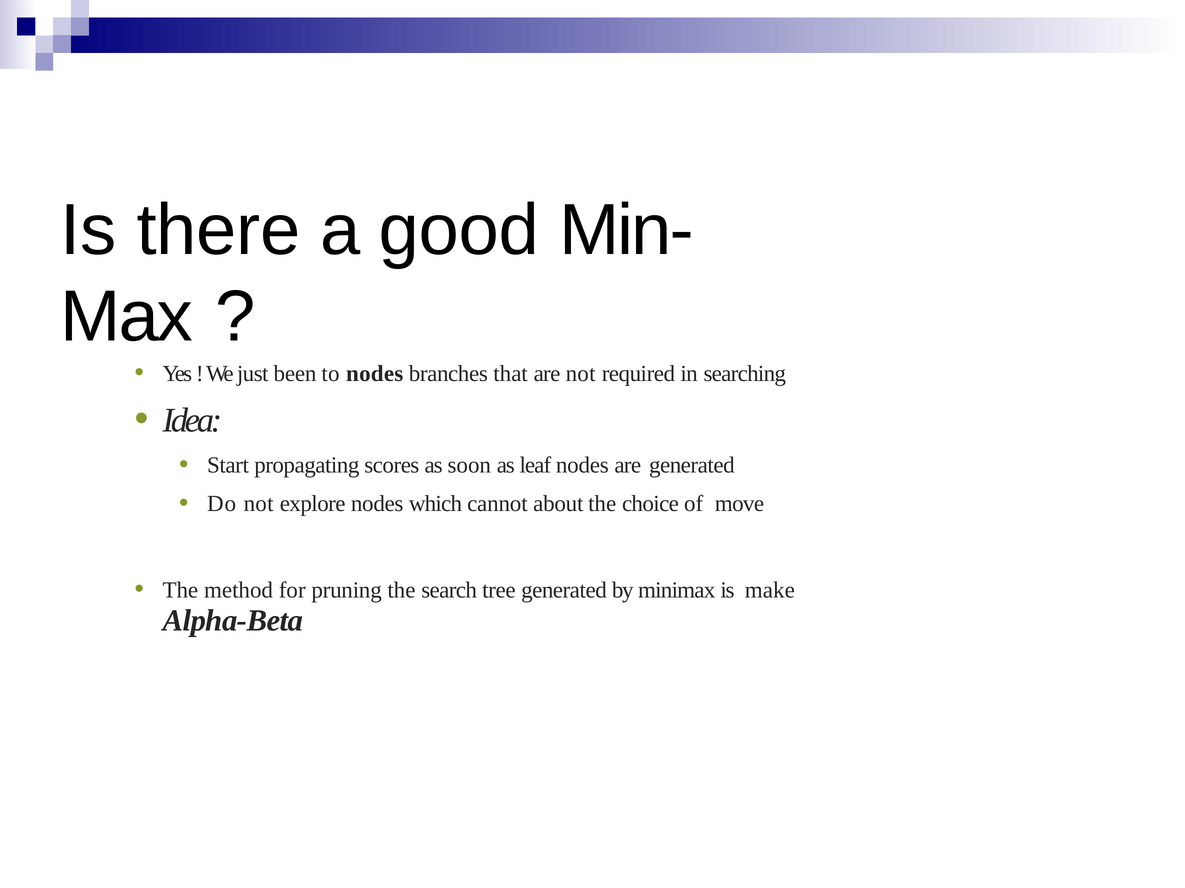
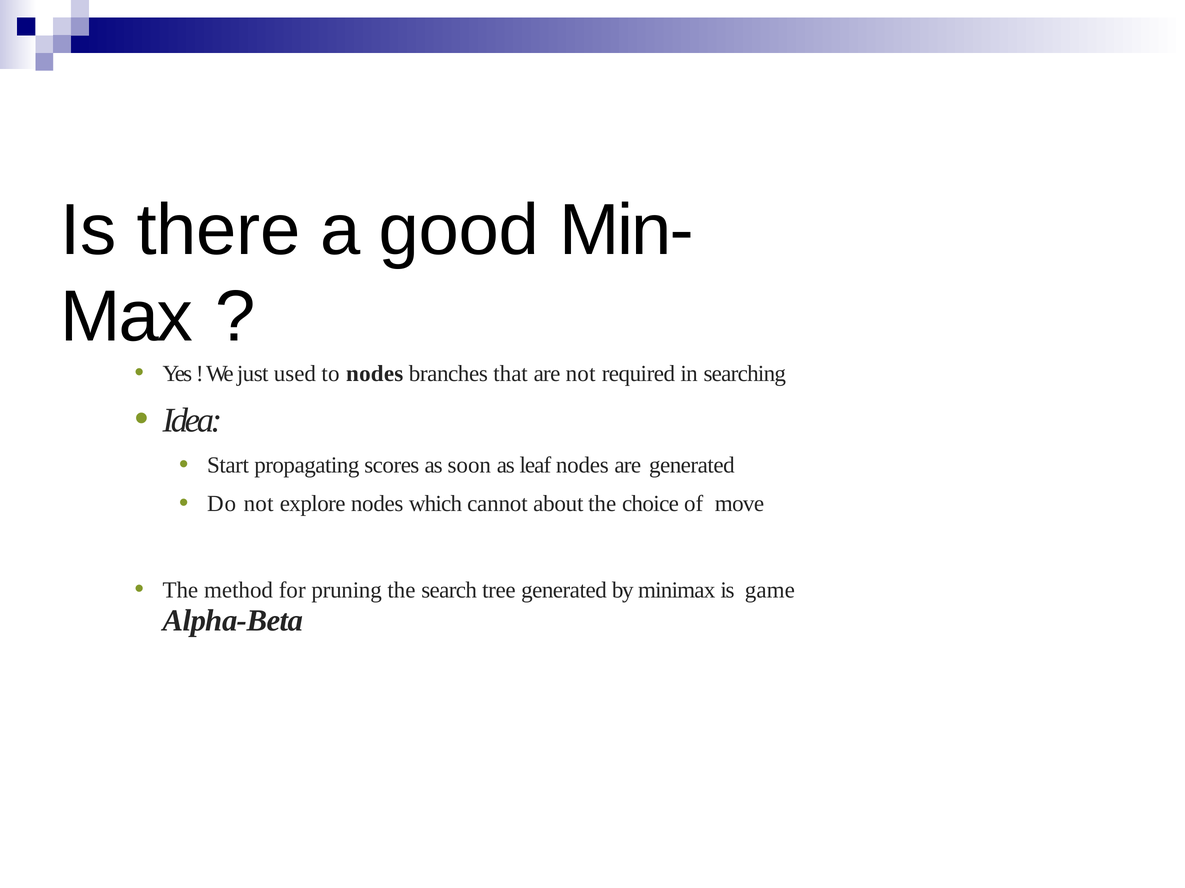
been: been -> used
make: make -> game
